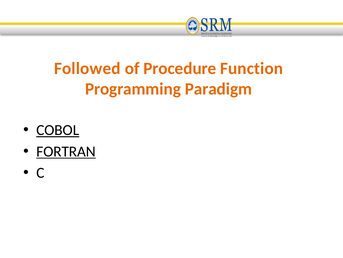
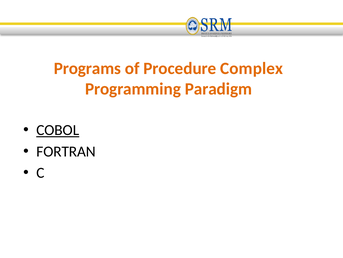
Followed: Followed -> Programs
Function: Function -> Complex
FORTRAN underline: present -> none
